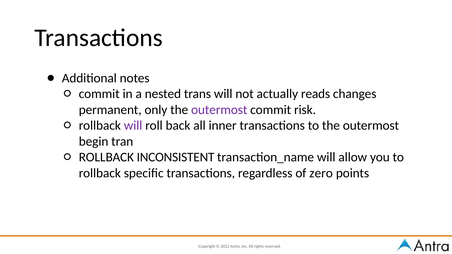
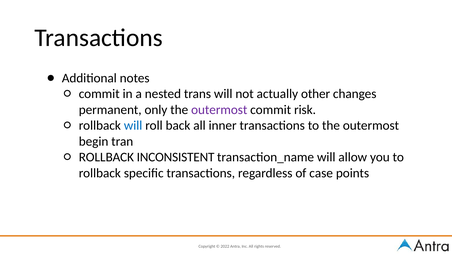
reads: reads -> other
will at (133, 126) colour: purple -> blue
zero: zero -> case
